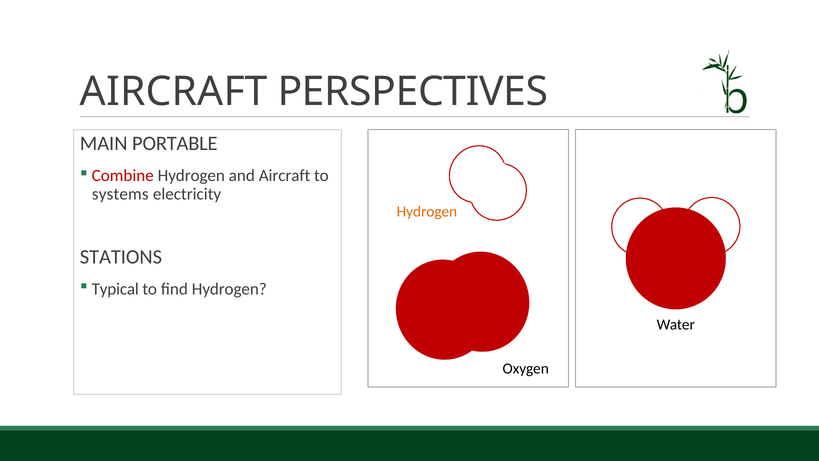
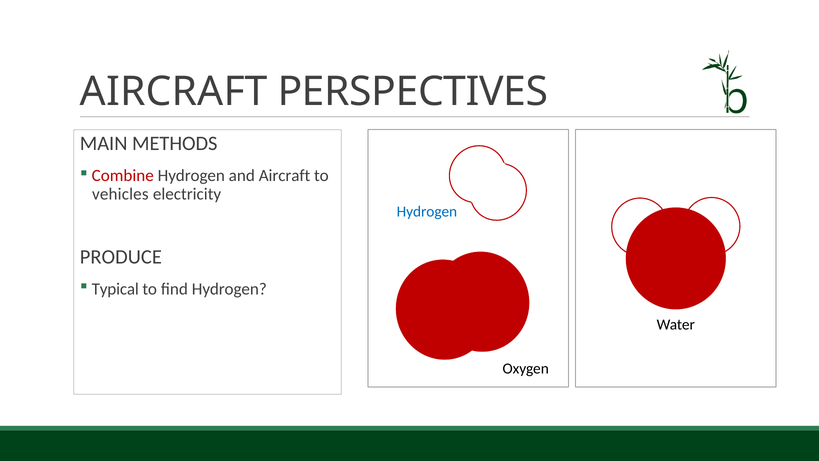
PORTABLE: PORTABLE -> METHODS
systems: systems -> vehicles
Hydrogen at (427, 211) colour: orange -> blue
STATIONS: STATIONS -> PRODUCE
